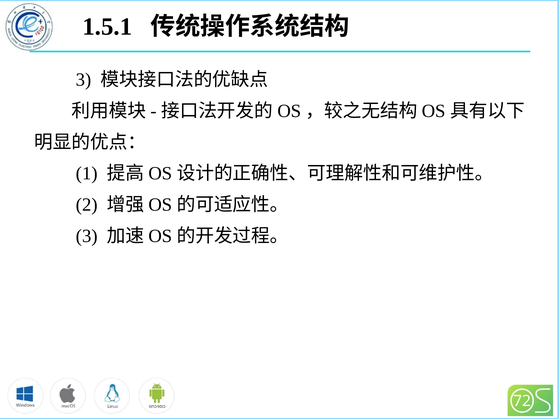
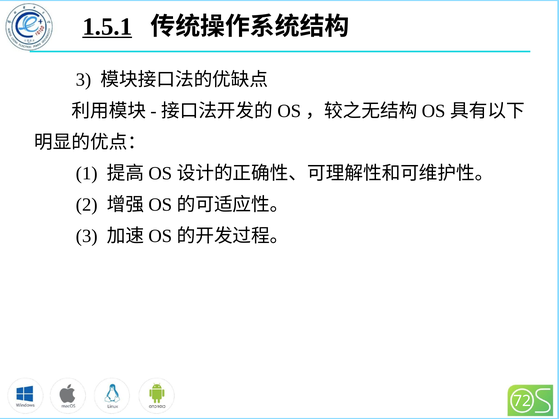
1.5.1 underline: none -> present
